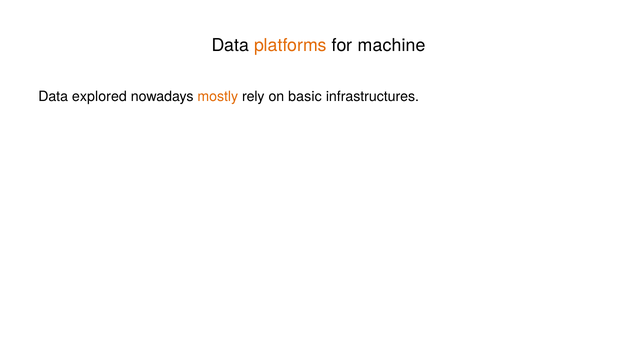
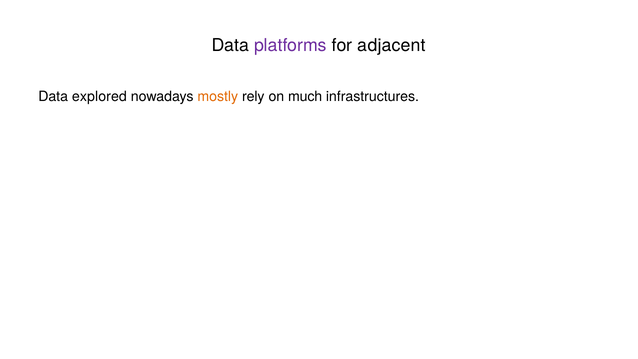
platforms colour: orange -> purple
machine: machine -> adjacent
basic: basic -> much
